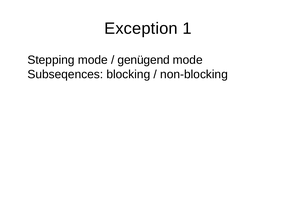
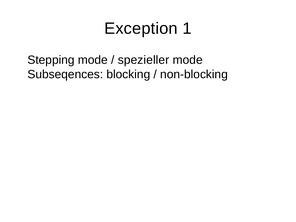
genügend: genügend -> spezieller
